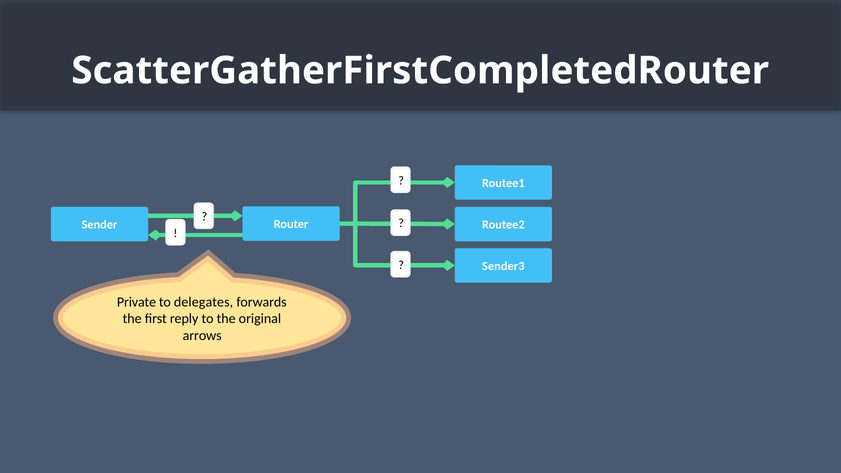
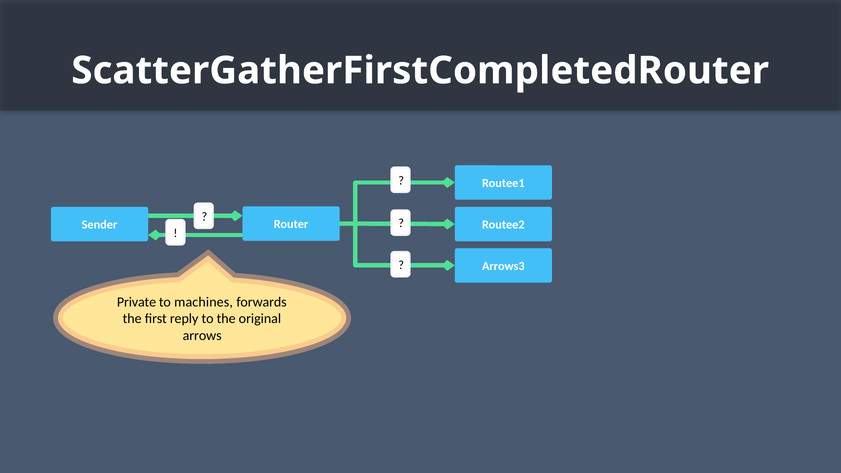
Sender3: Sender3 -> Arrows3
delegates: delegates -> machines
